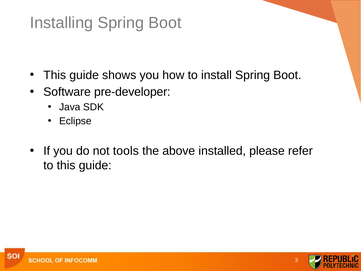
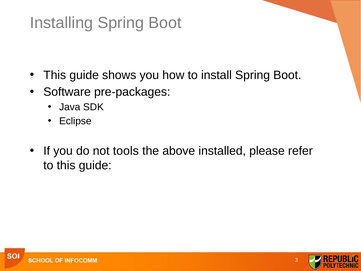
pre-developer: pre-developer -> pre-packages
